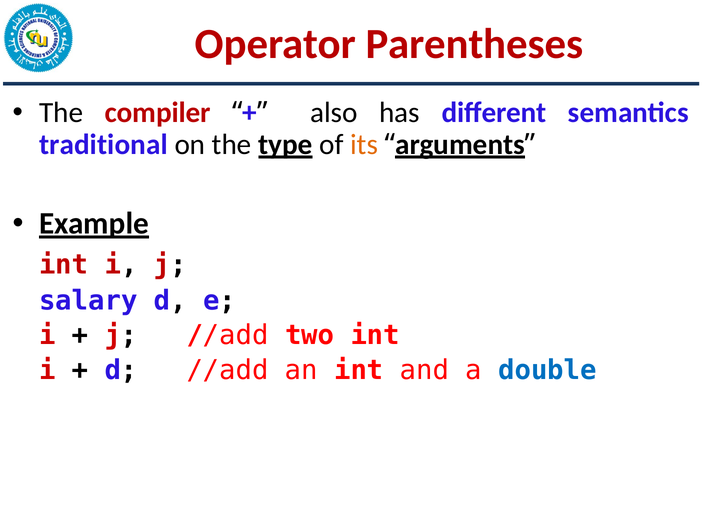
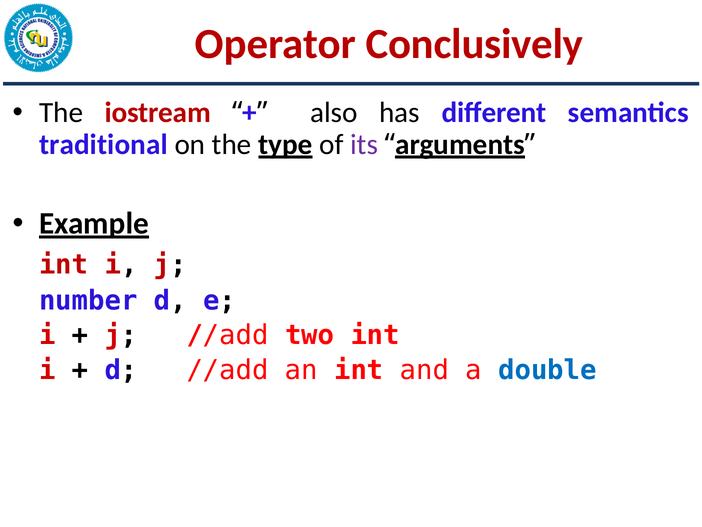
Parentheses: Parentheses -> Conclusively
compiler: compiler -> iostream
its colour: orange -> purple
salary: salary -> number
